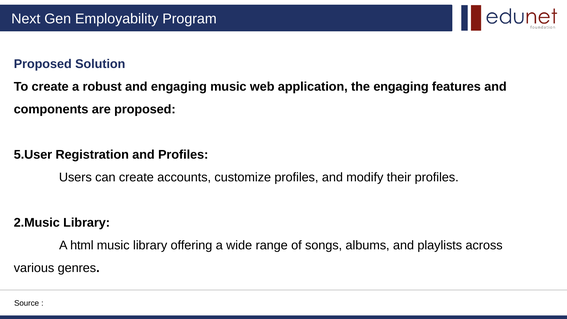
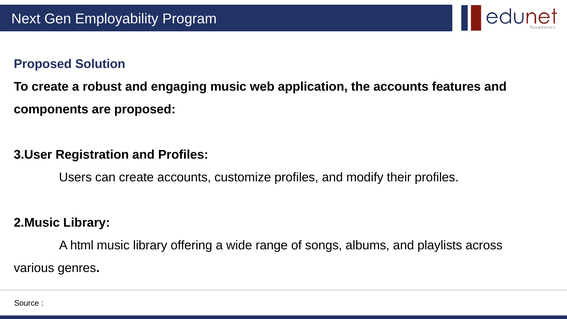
the engaging: engaging -> accounts
5.User: 5.User -> 3.User
